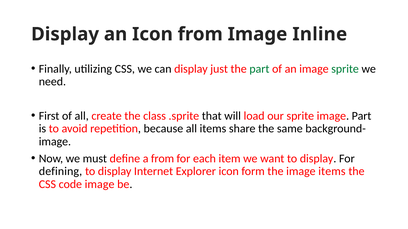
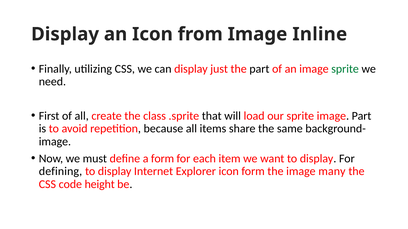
part at (259, 69) colour: green -> black
a from: from -> form
image items: items -> many
code image: image -> height
